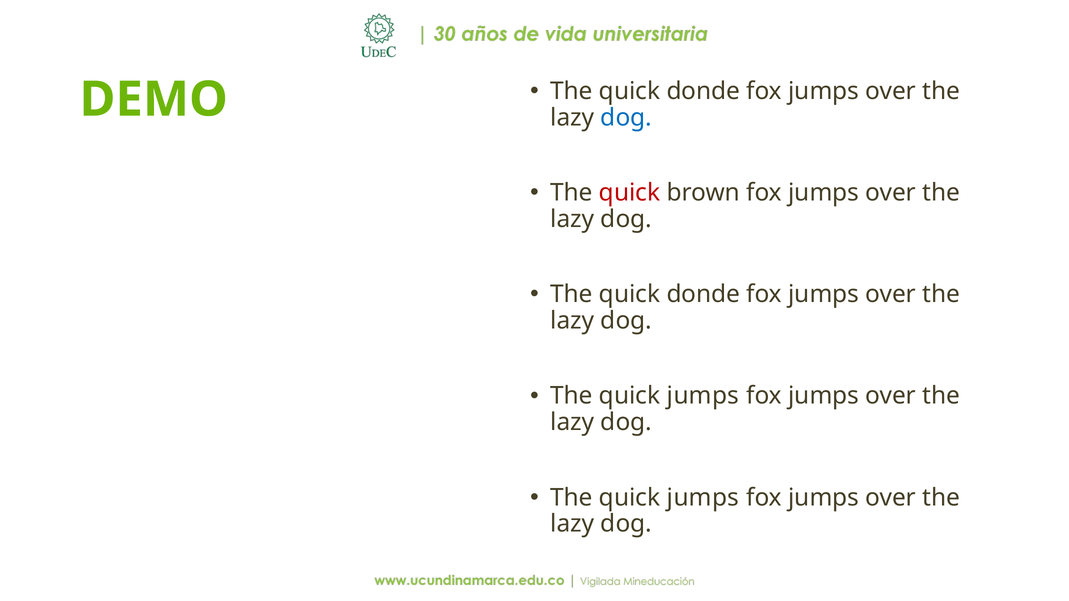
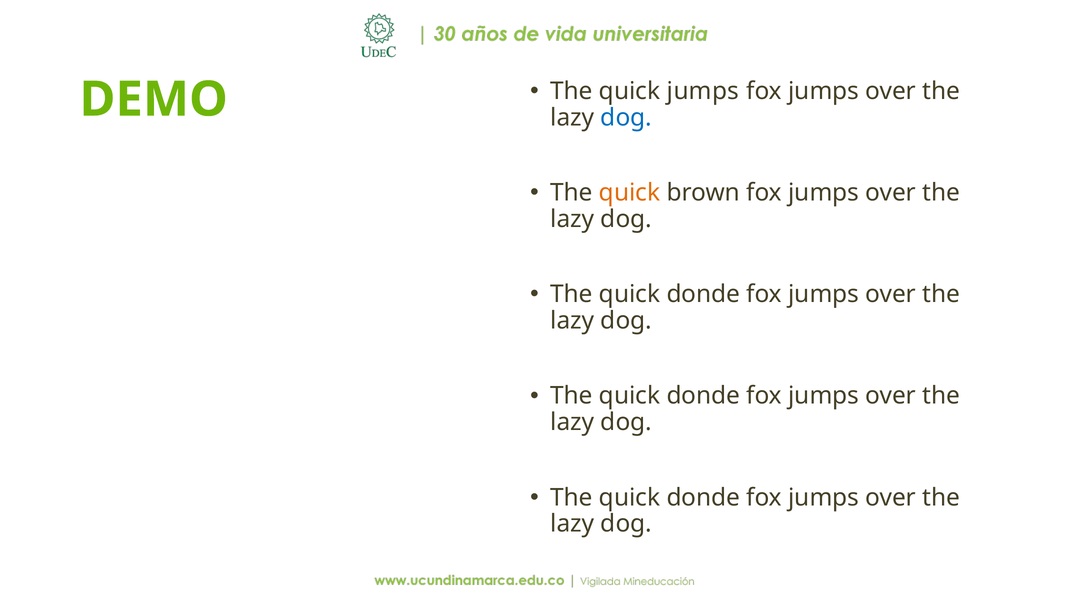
donde at (703, 91): donde -> jumps
quick at (630, 193) colour: red -> orange
jumps at (703, 396): jumps -> donde
jumps at (703, 498): jumps -> donde
